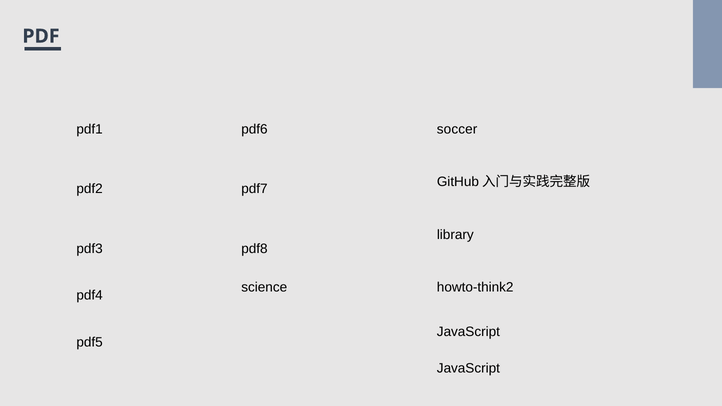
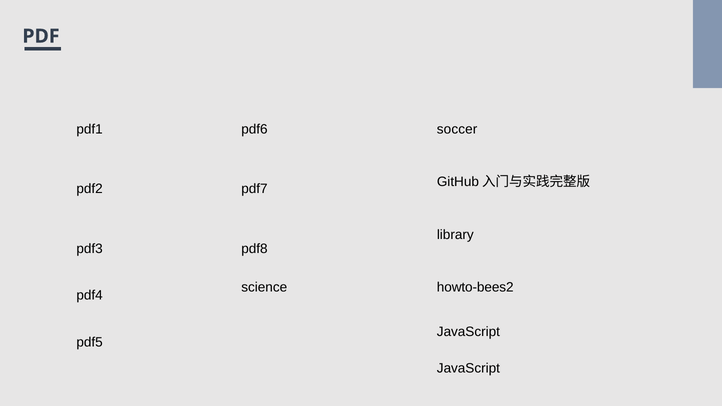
howto-think2: howto-think2 -> howto-bees2
